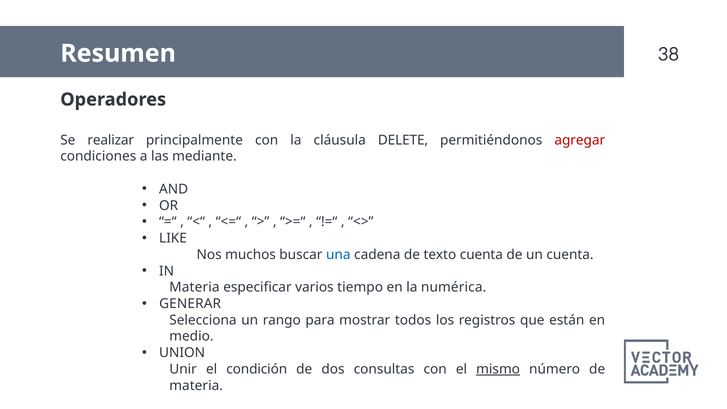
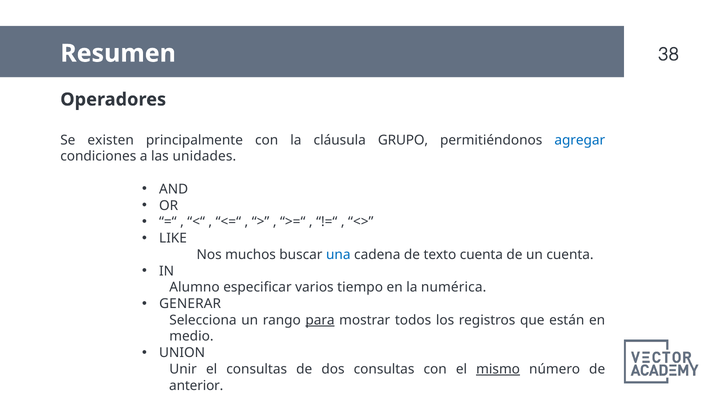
realizar: realizar -> existen
DELETE: DELETE -> GRUPO
agregar colour: red -> blue
mediante: mediante -> unidades
Materia at (194, 287): Materia -> Alumno
para underline: none -> present
el condición: condición -> consultas
materia at (196, 386): materia -> anterior
